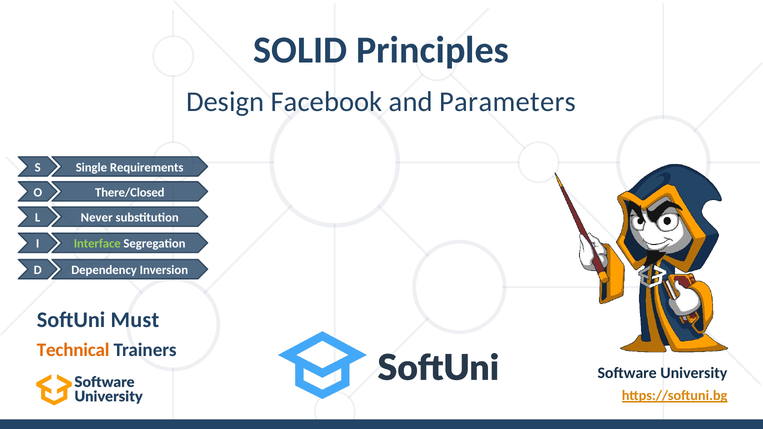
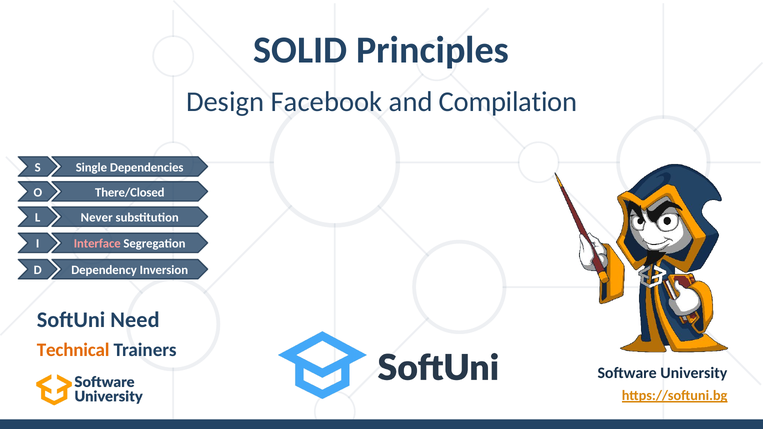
Parameters: Parameters -> Compilation
Requirements: Requirements -> Dependencies
Interface colour: light green -> pink
Must: Must -> Need
